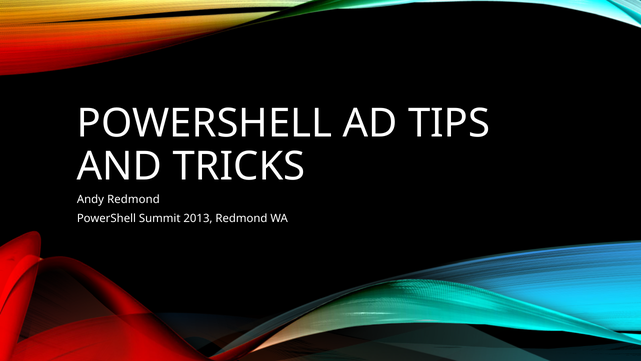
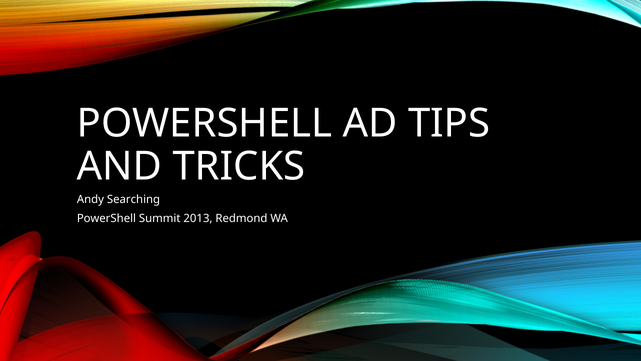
Andy Redmond: Redmond -> Searching
